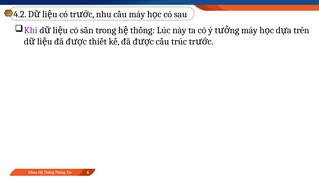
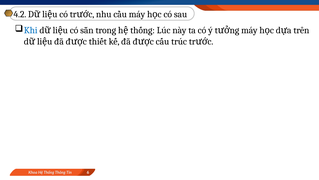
Khi colour: purple -> blue
